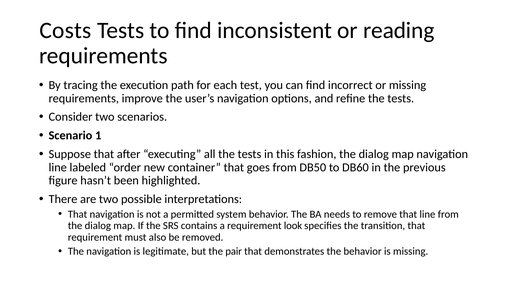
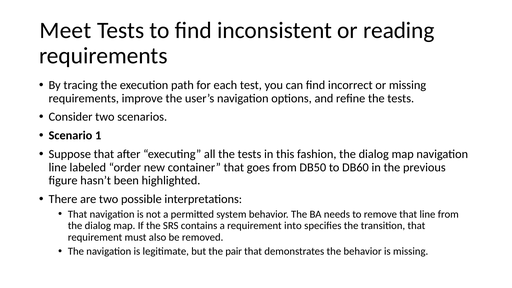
Costs: Costs -> Meet
look: look -> into
